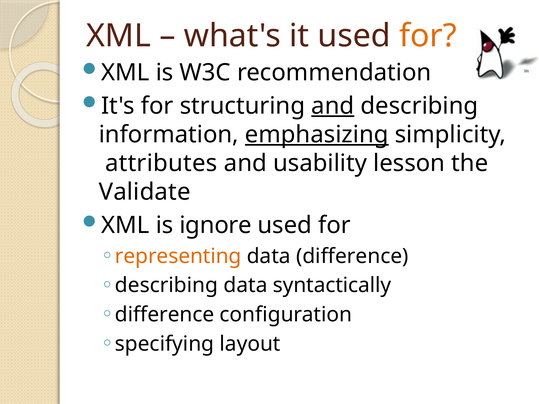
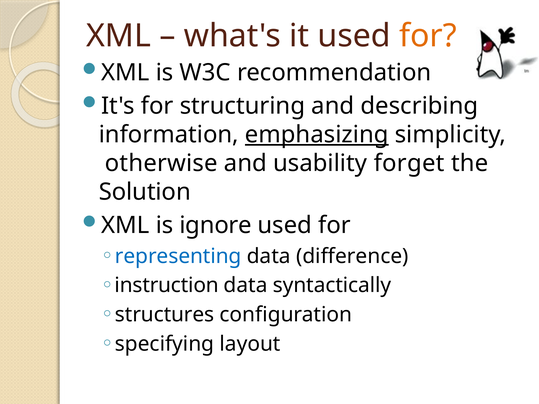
and at (333, 106) underline: present -> none
attributes: attributes -> otherwise
lesson: lesson -> forget
Validate: Validate -> Solution
representing colour: orange -> blue
describing at (167, 286): describing -> instruction
difference at (165, 315): difference -> structures
